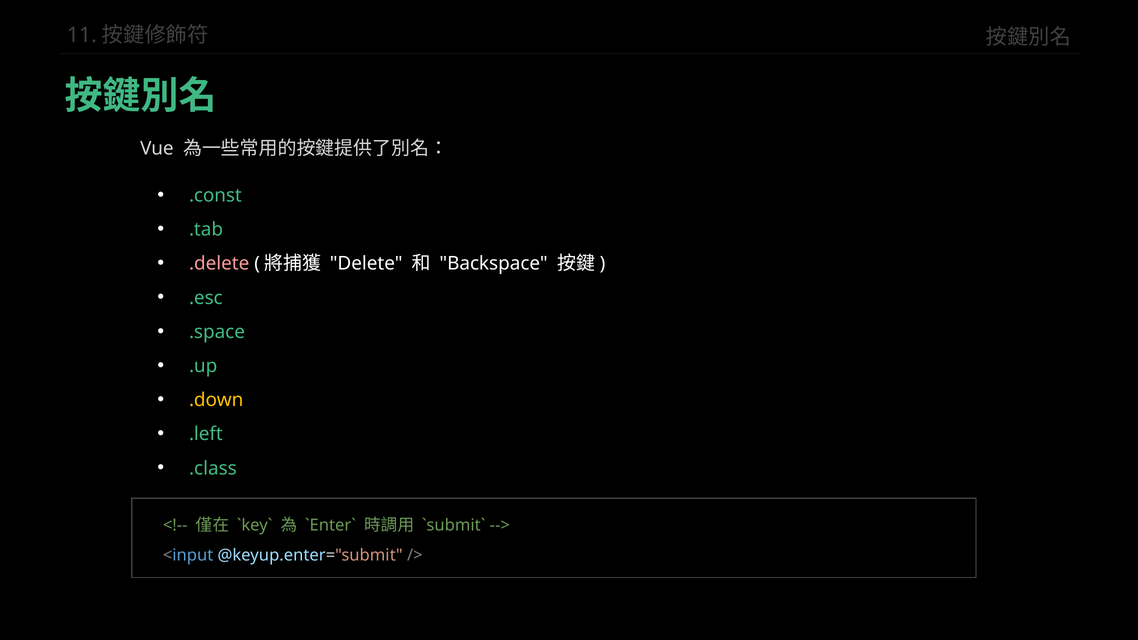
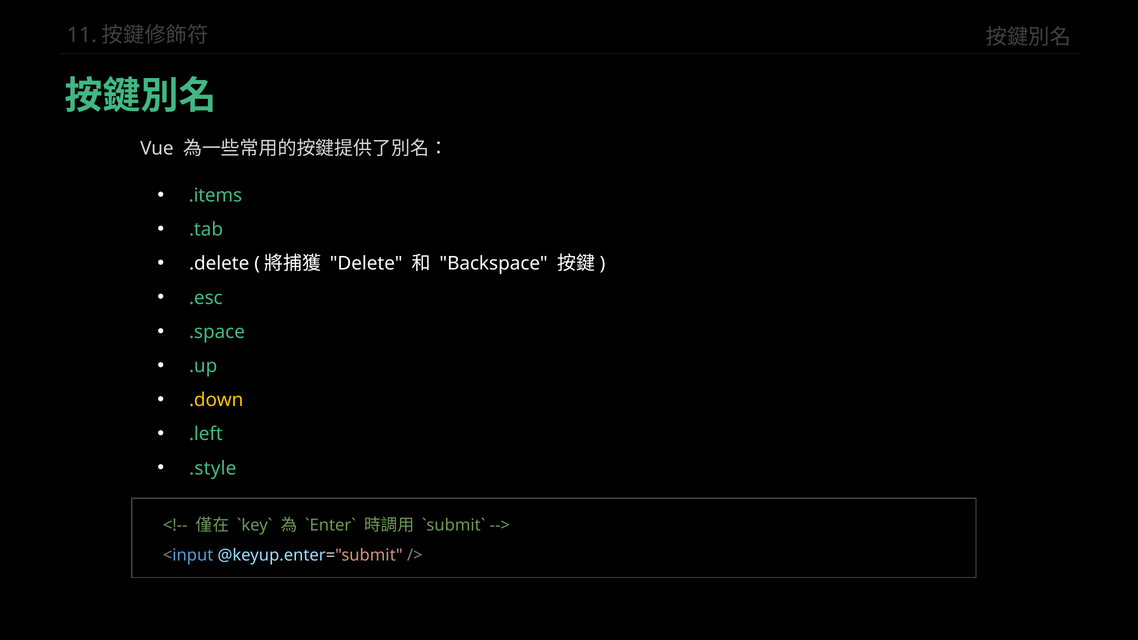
.const: .const -> .items
.delete colour: pink -> white
.class: .class -> .style
